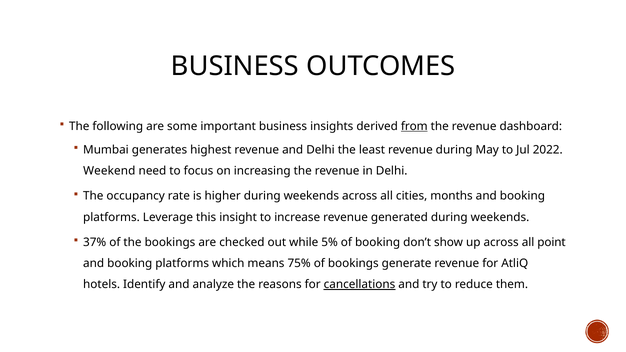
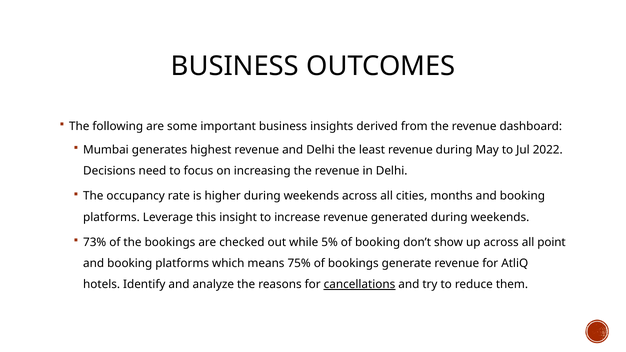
from underline: present -> none
Weekend: Weekend -> Decisions
37%: 37% -> 73%
